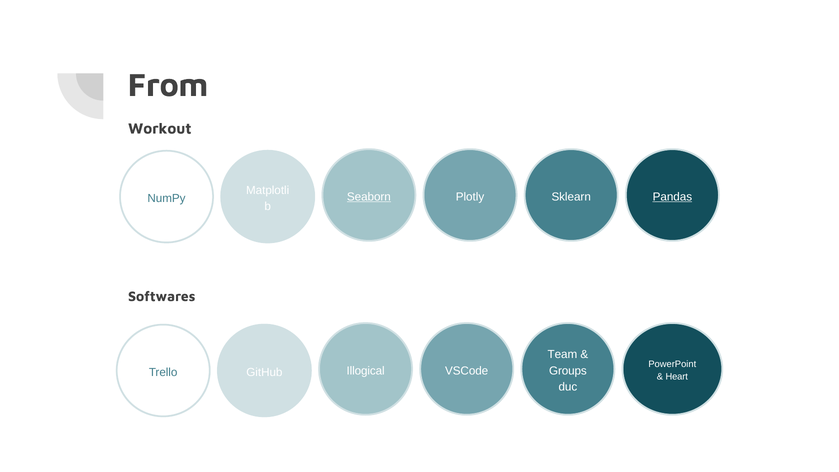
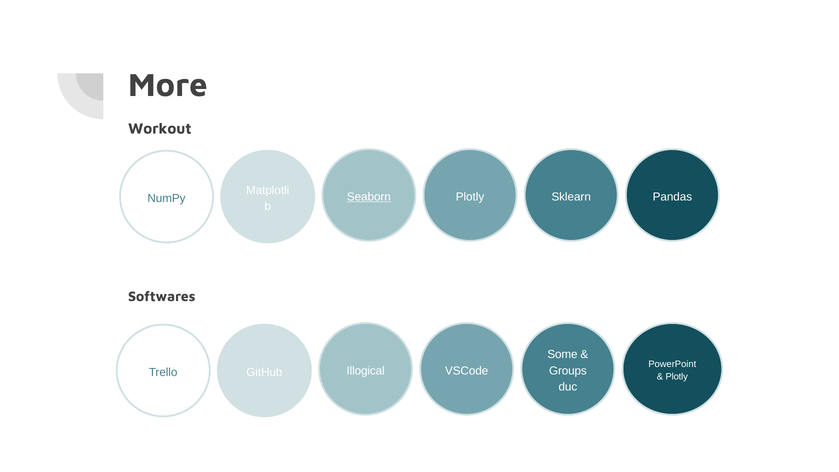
From: From -> More
Pandas underline: present -> none
Team: Team -> Some
Heart at (677, 377): Heart -> Plotly
